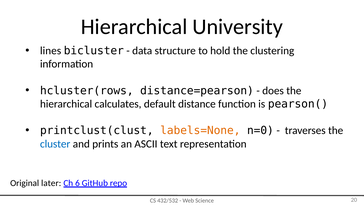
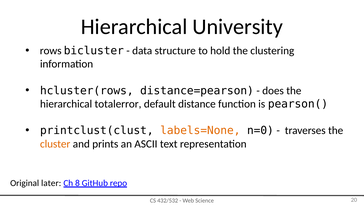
lines: lines -> rows
calculates: calculates -> totalerror
cluster colour: blue -> orange
6: 6 -> 8
